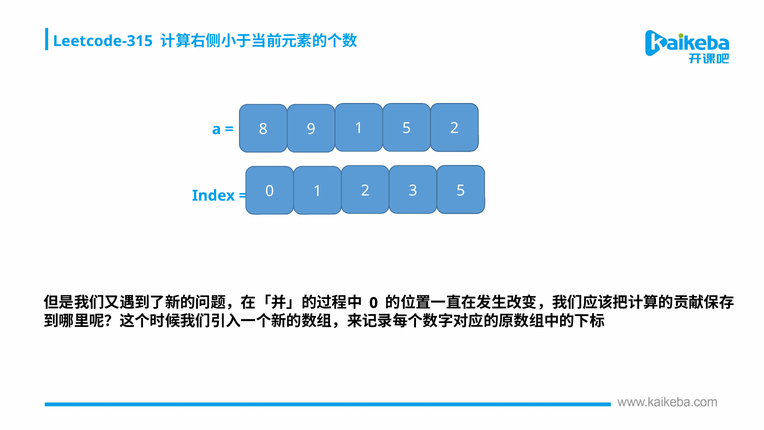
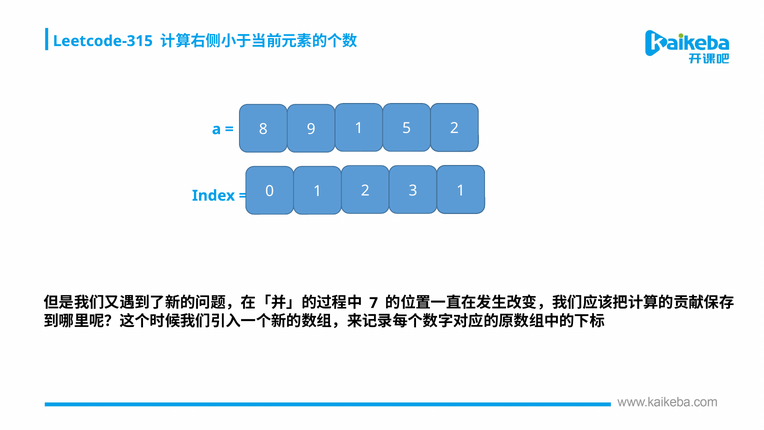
3 5: 5 -> 1
0 at (374, 303): 0 -> 7
